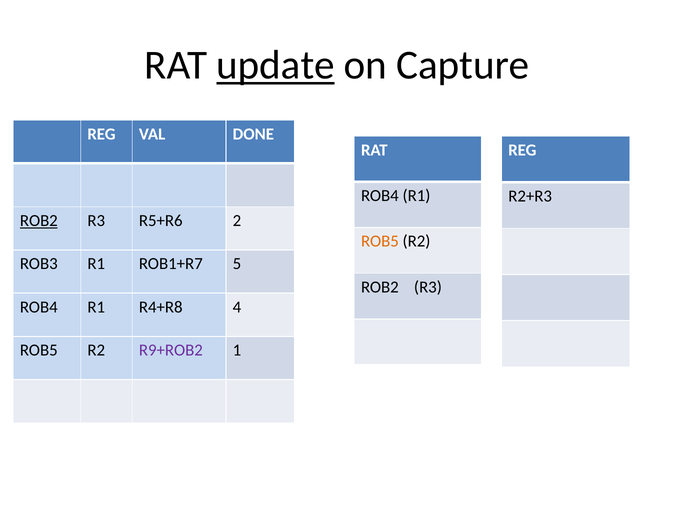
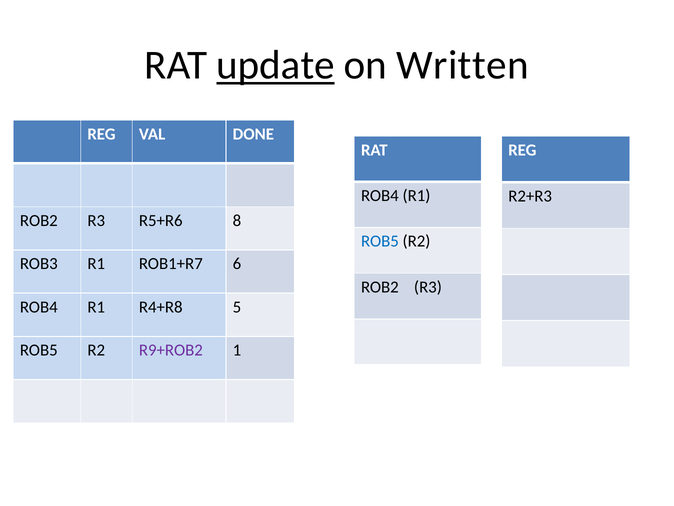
Capture: Capture -> Written
ROB2 at (39, 220) underline: present -> none
2: 2 -> 8
ROB5 at (380, 241) colour: orange -> blue
5: 5 -> 6
4: 4 -> 5
